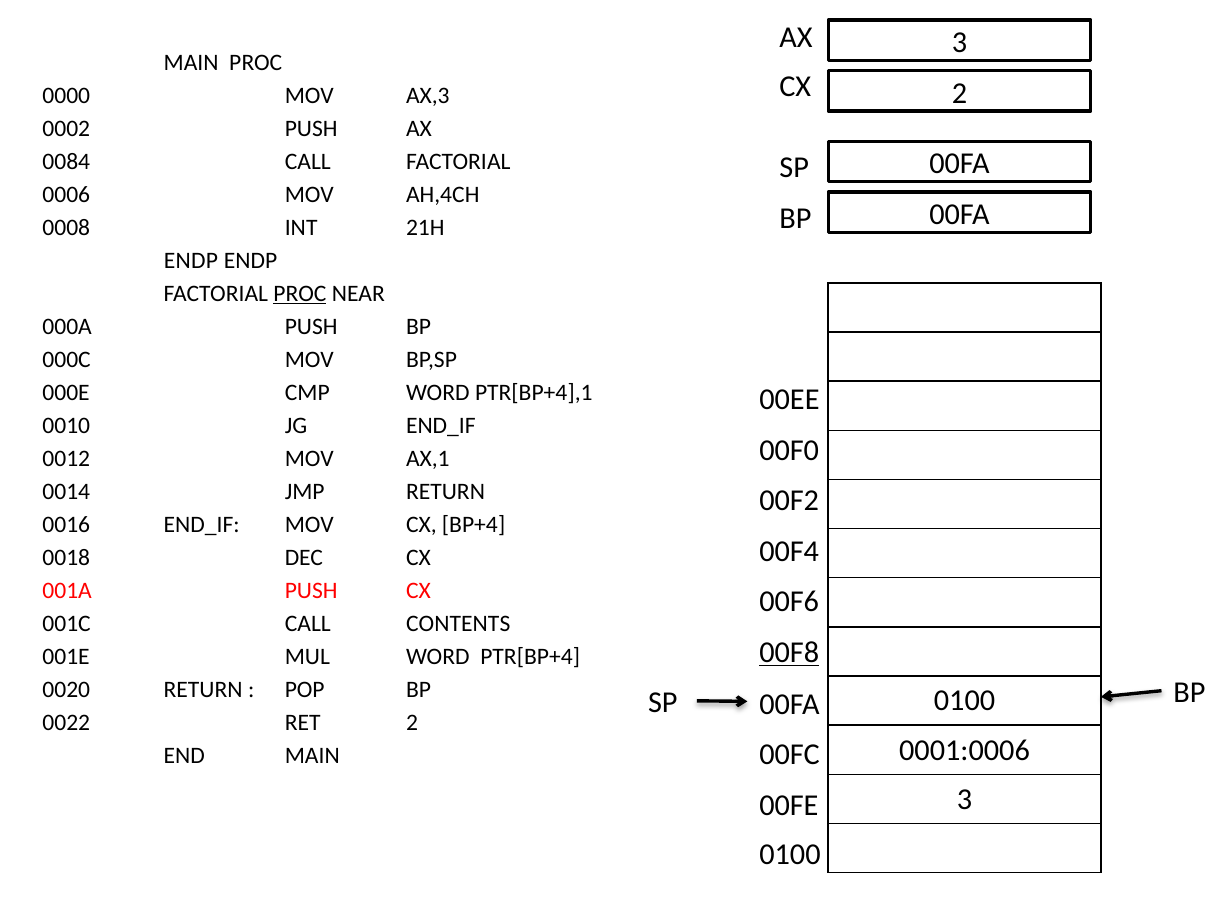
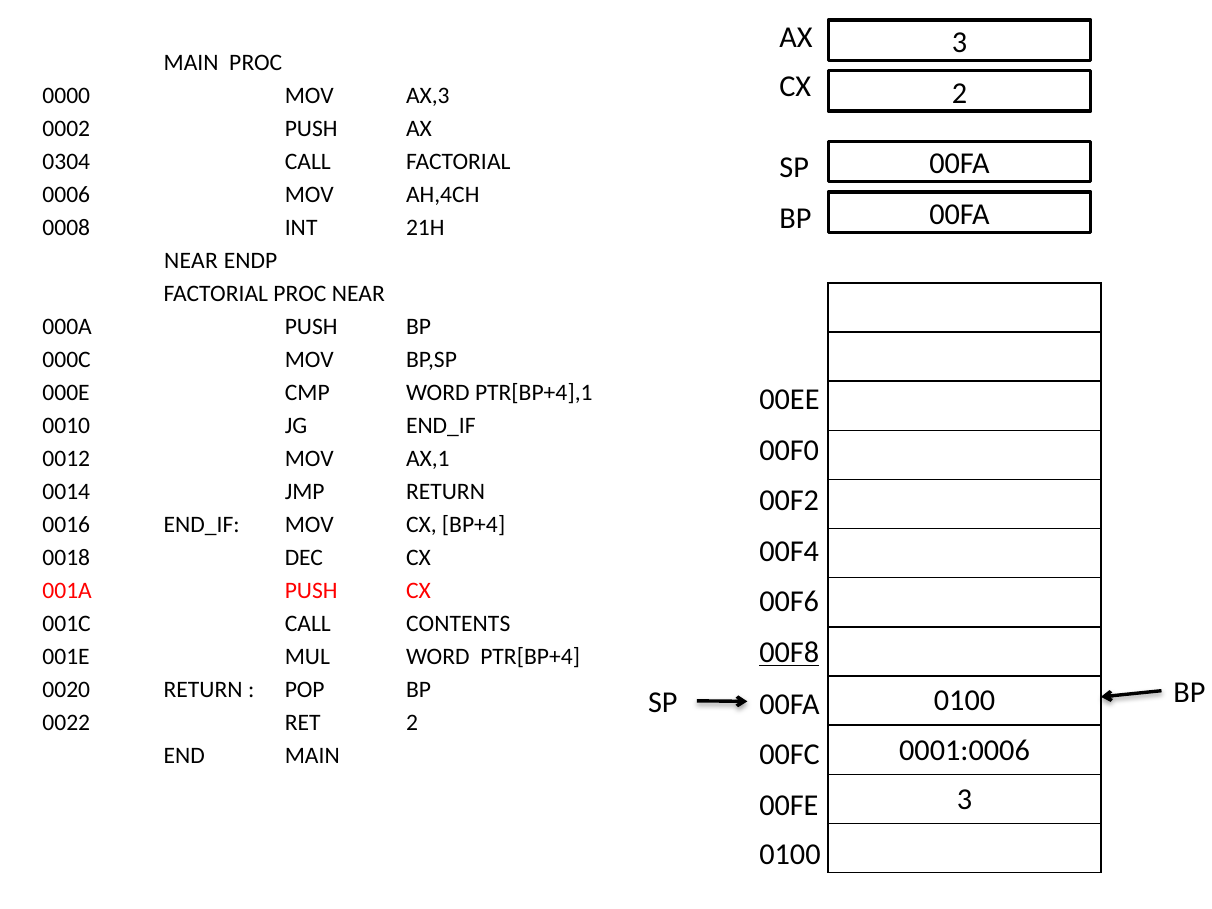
0084: 0084 -> 0304
ENDP at (191, 260): ENDP -> NEAR
PROC at (300, 293) underline: present -> none
